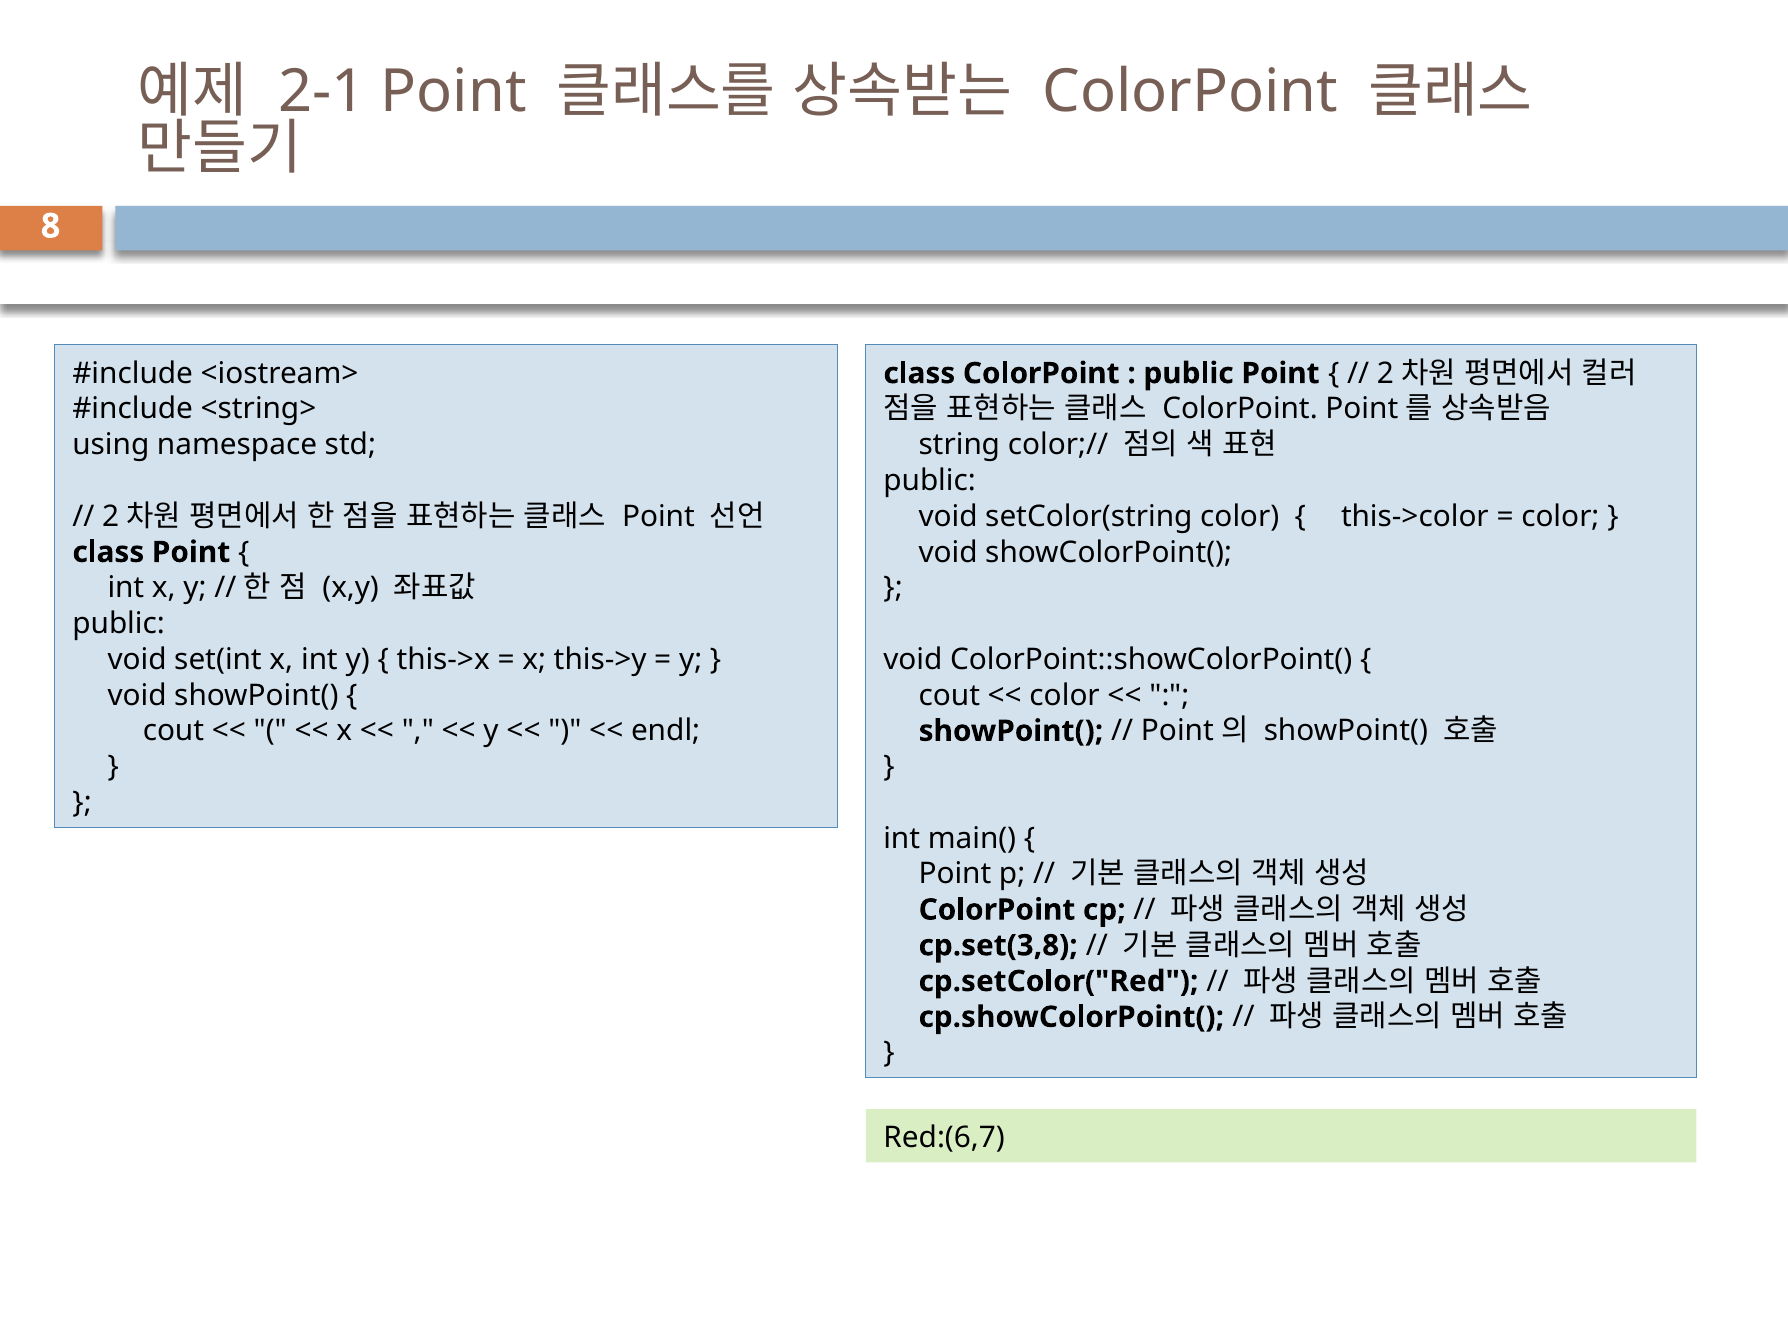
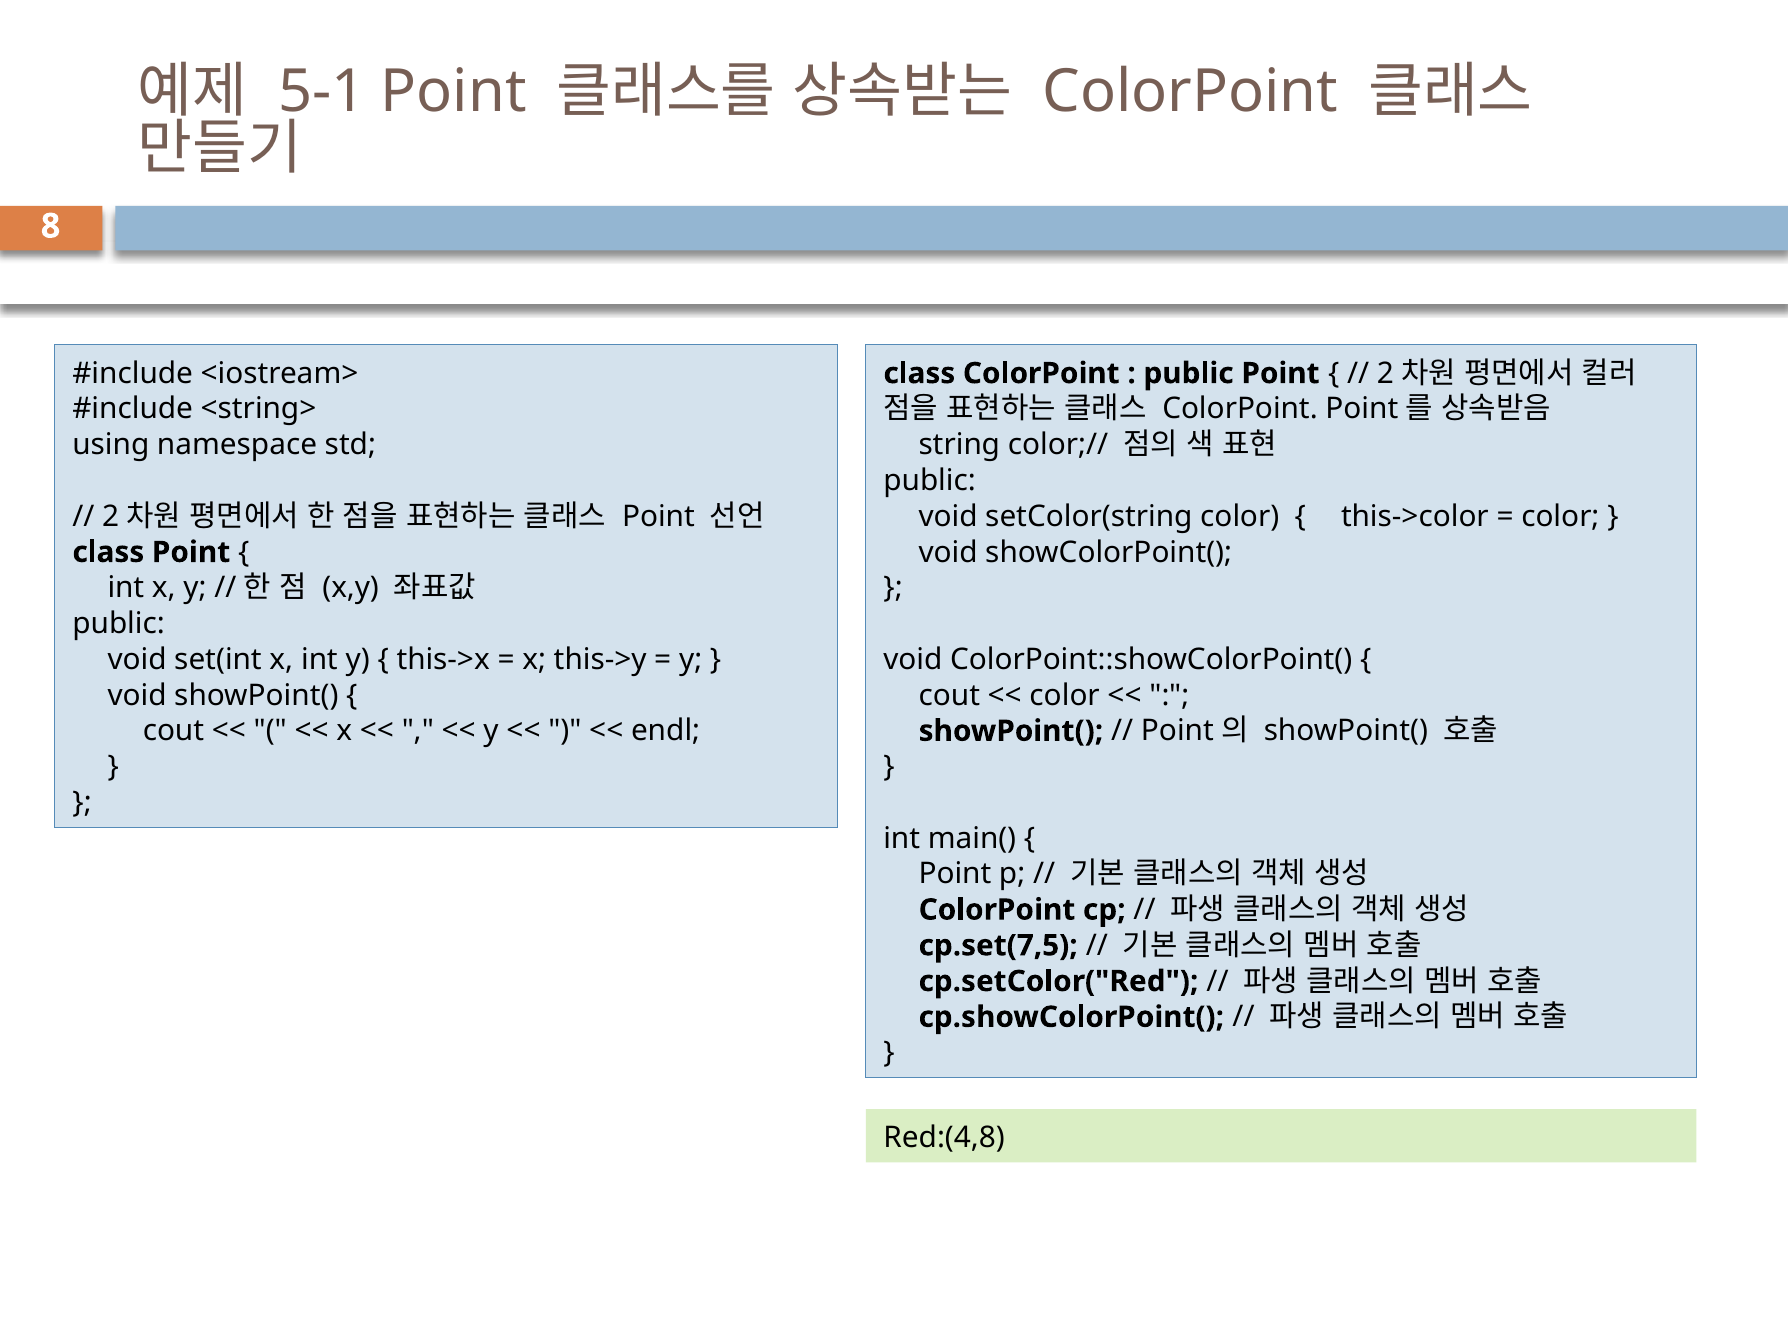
2-1: 2-1 -> 5-1
cp.set(3,8: cp.set(3,8 -> cp.set(7,5
Red:(6,7: Red:(6,7 -> Red:(4,8
